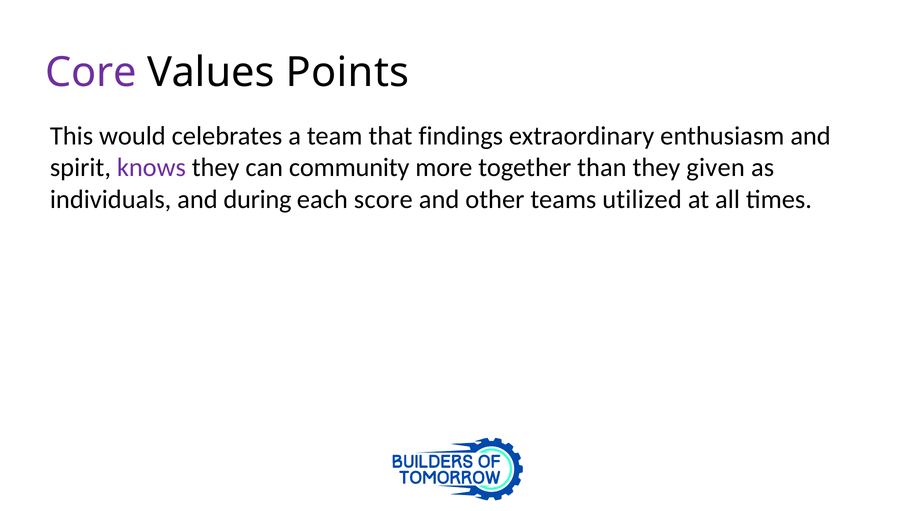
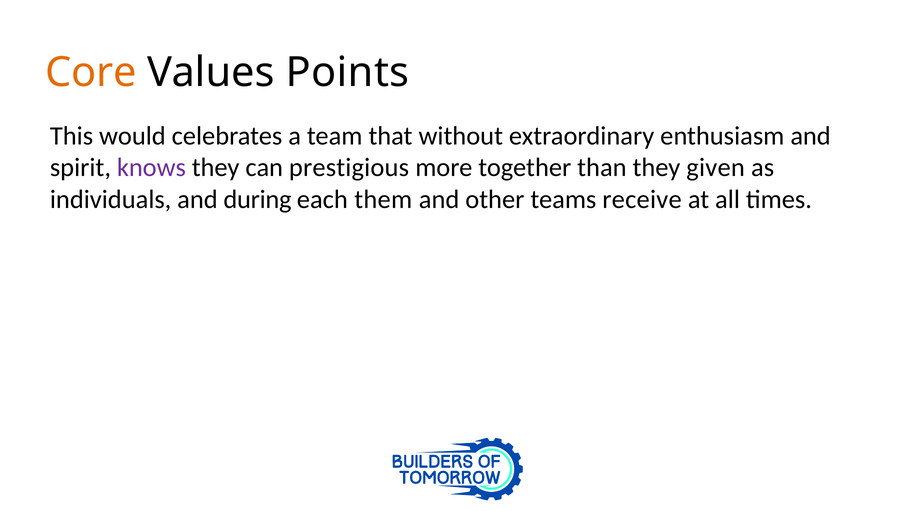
Core colour: purple -> orange
findings: findings -> without
community: community -> prestigious
score: score -> them
utilized: utilized -> receive
